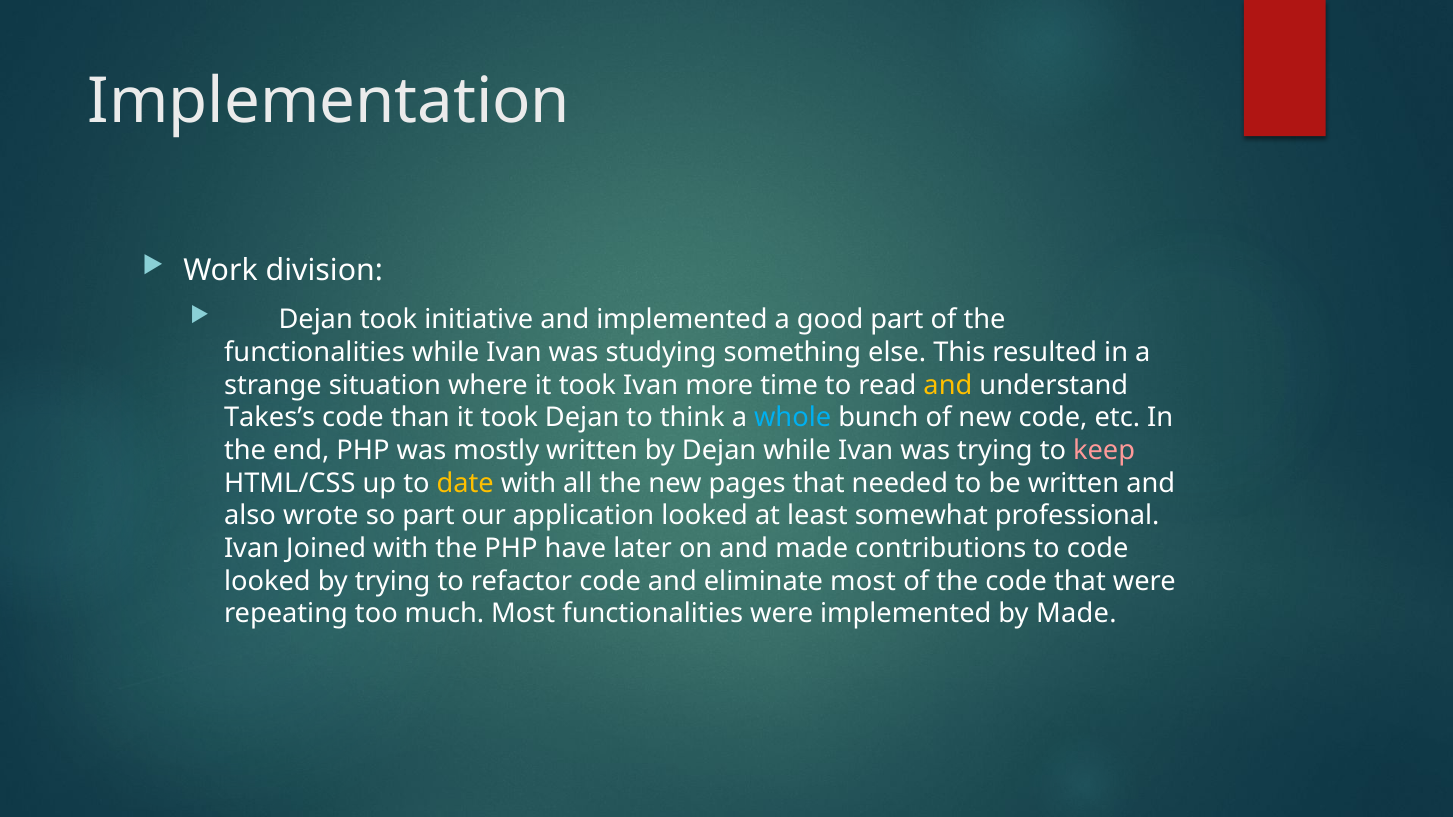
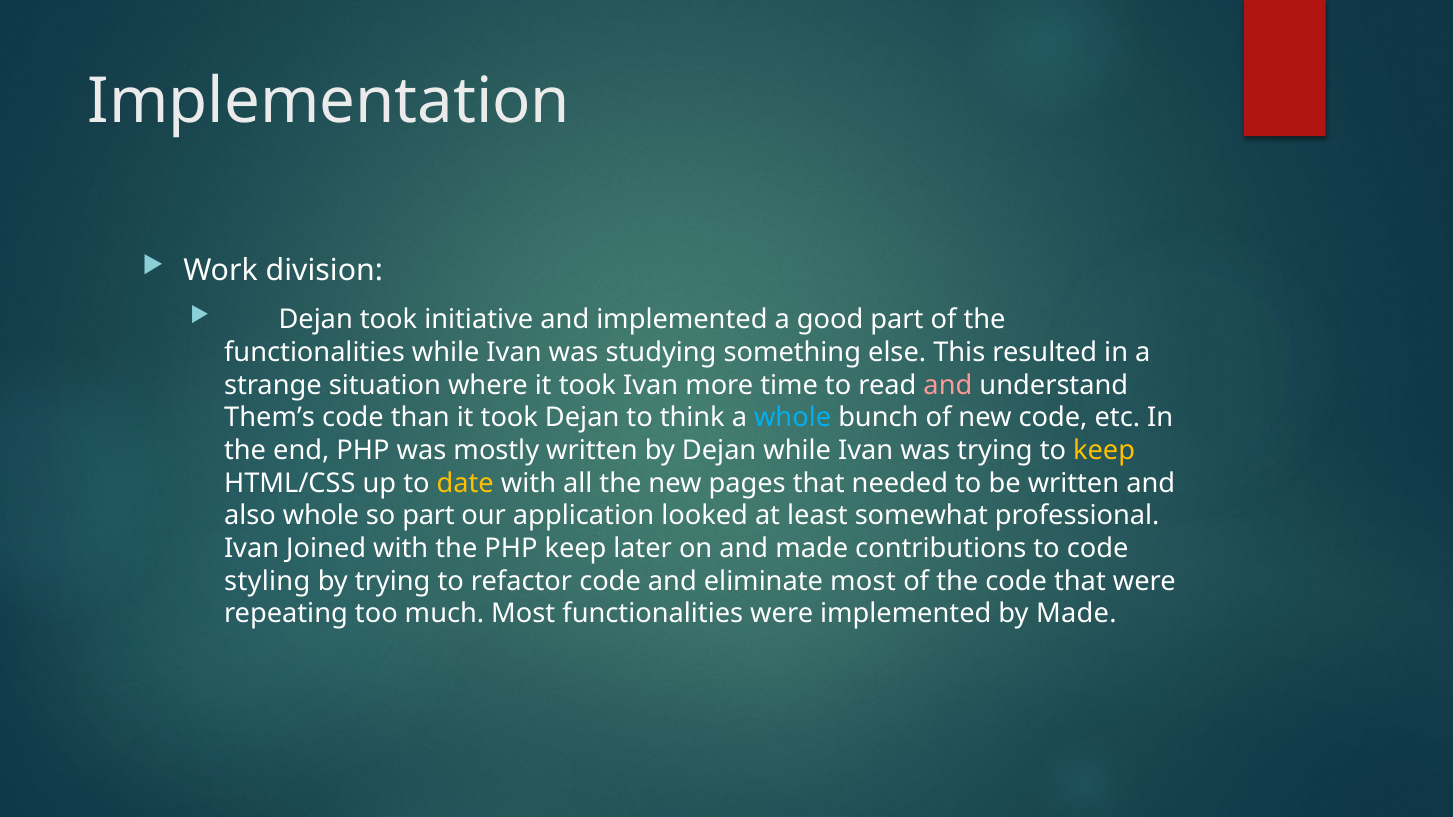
and at (948, 385) colour: yellow -> pink
Takes’s: Takes’s -> Them’s
keep at (1104, 451) colour: pink -> yellow
also wrote: wrote -> whole
PHP have: have -> keep
looked at (267, 581): looked -> styling
